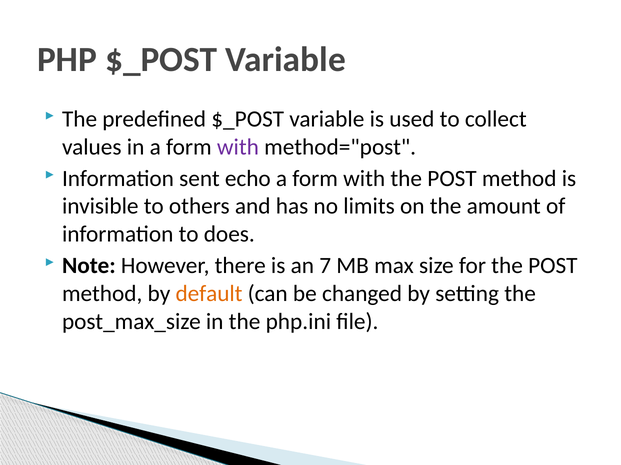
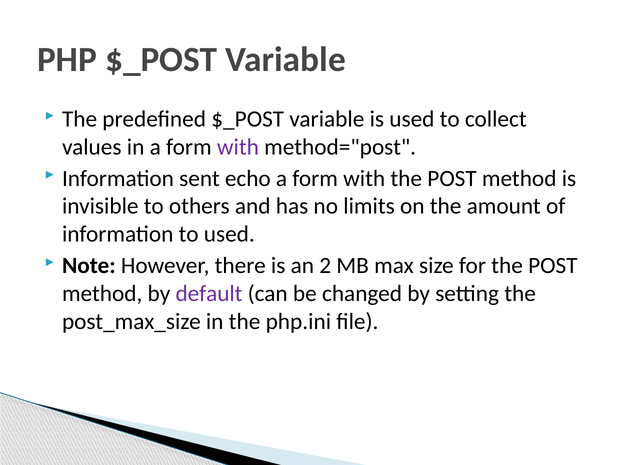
to does: does -> used
7: 7 -> 2
default colour: orange -> purple
